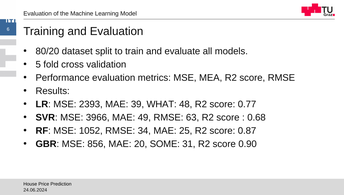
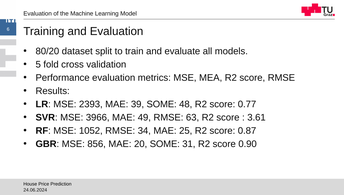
39 WHAT: WHAT -> SOME
0.68: 0.68 -> 3.61
